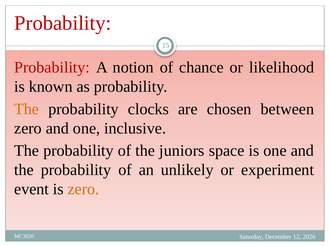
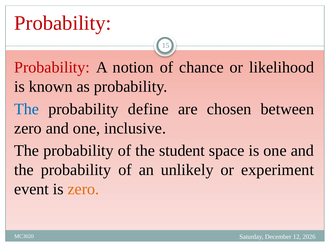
The at (27, 109) colour: orange -> blue
clocks: clocks -> define
juniors: juniors -> student
